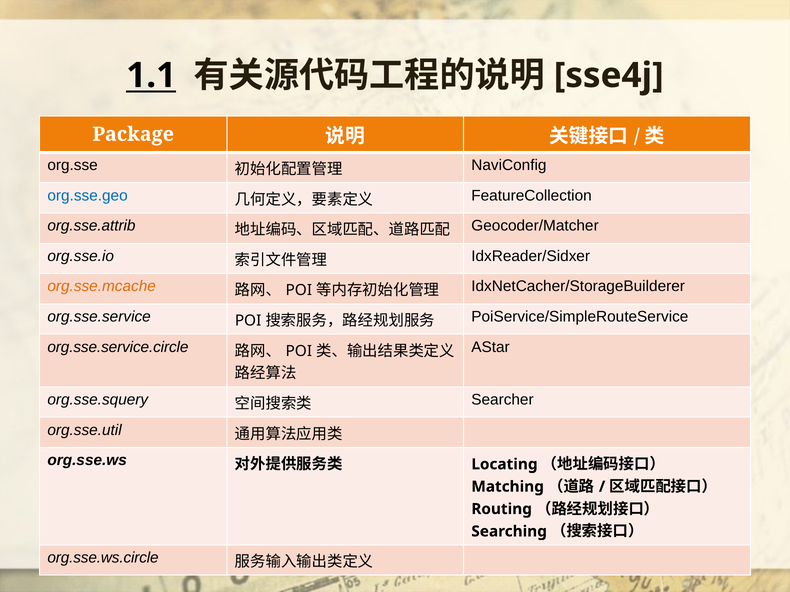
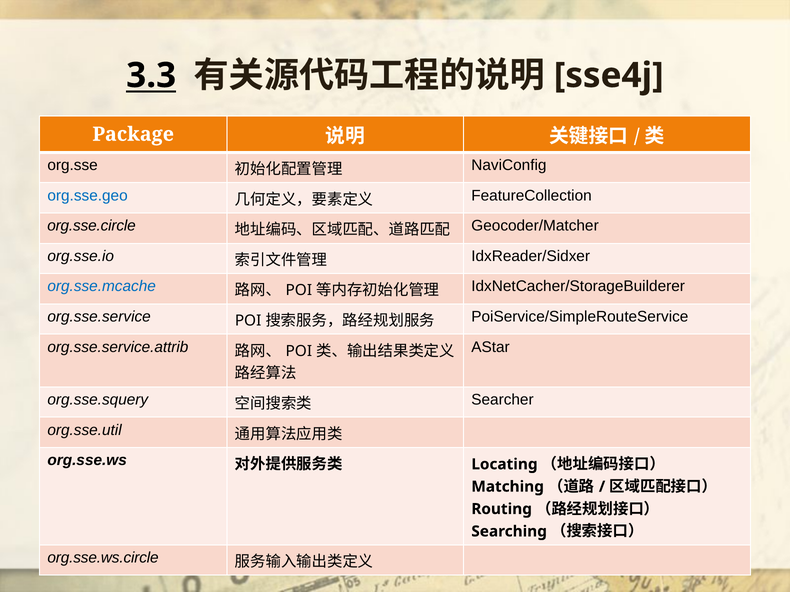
1.1: 1.1 -> 3.3
org.sse.attrib: org.sse.attrib -> org.sse.circle
org.sse.mcache colour: orange -> blue
org.sse.service.circle: org.sse.service.circle -> org.sse.service.attrib
